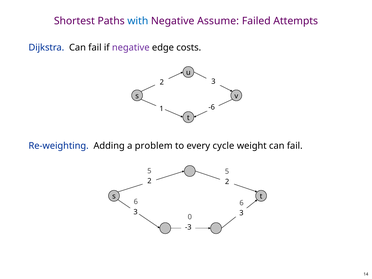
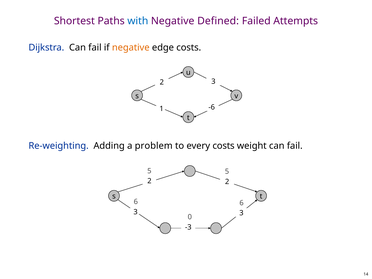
Assume: Assume -> Defined
negative at (131, 48) colour: purple -> orange
every cycle: cycle -> costs
